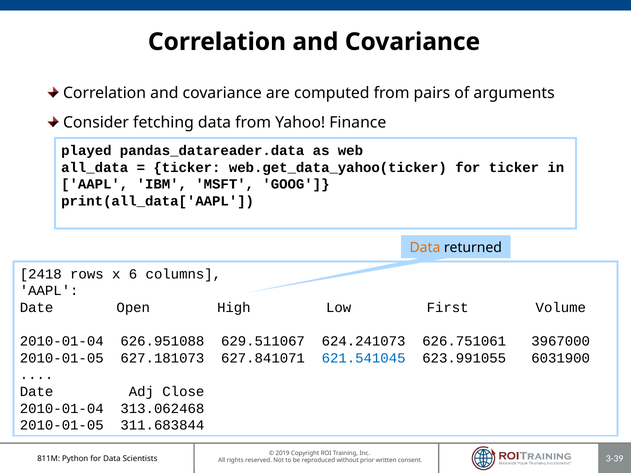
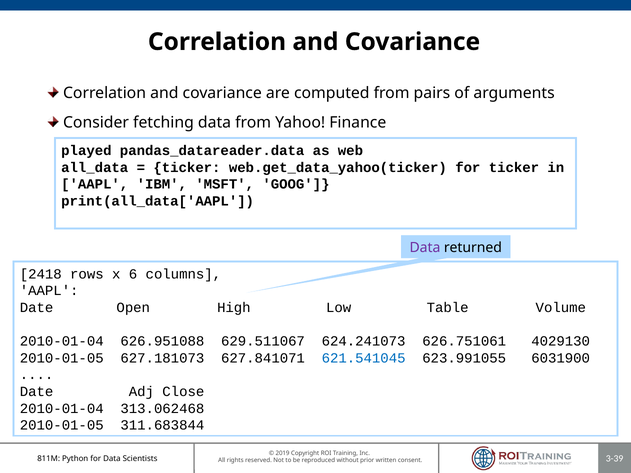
Data at (425, 248) colour: orange -> purple
First: First -> Table
3967000: 3967000 -> 4029130
